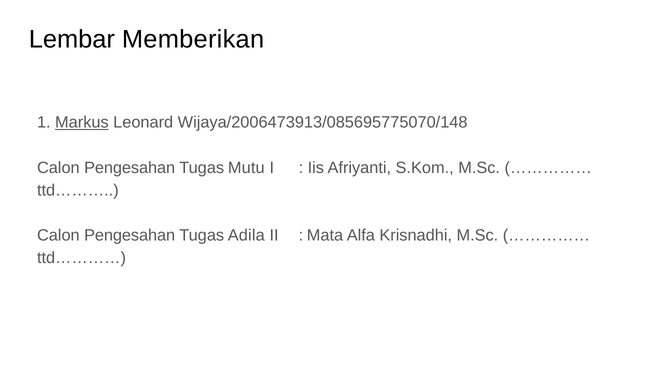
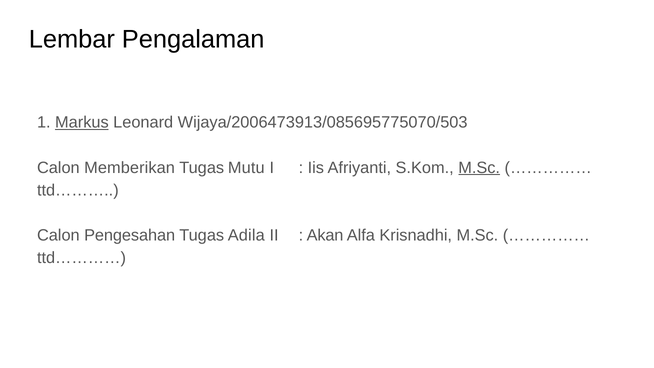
Memberikan: Memberikan -> Pengalaman
Wijaya/2006473913/085695775070/148: Wijaya/2006473913/085695775070/148 -> Wijaya/2006473913/085695775070/503
Pengesahan at (130, 168): Pengesahan -> Memberikan
M.Sc at (479, 168) underline: none -> present
Mata: Mata -> Akan
